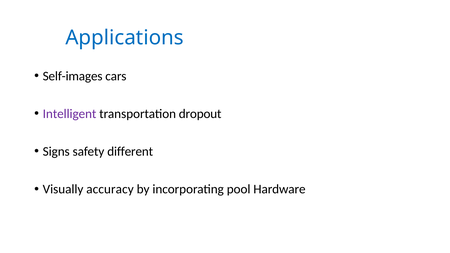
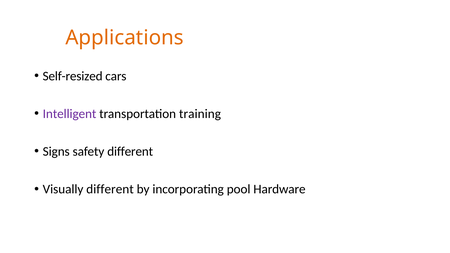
Applications colour: blue -> orange
Self-images: Self-images -> Self-resized
dropout: dropout -> training
Visually accuracy: accuracy -> different
